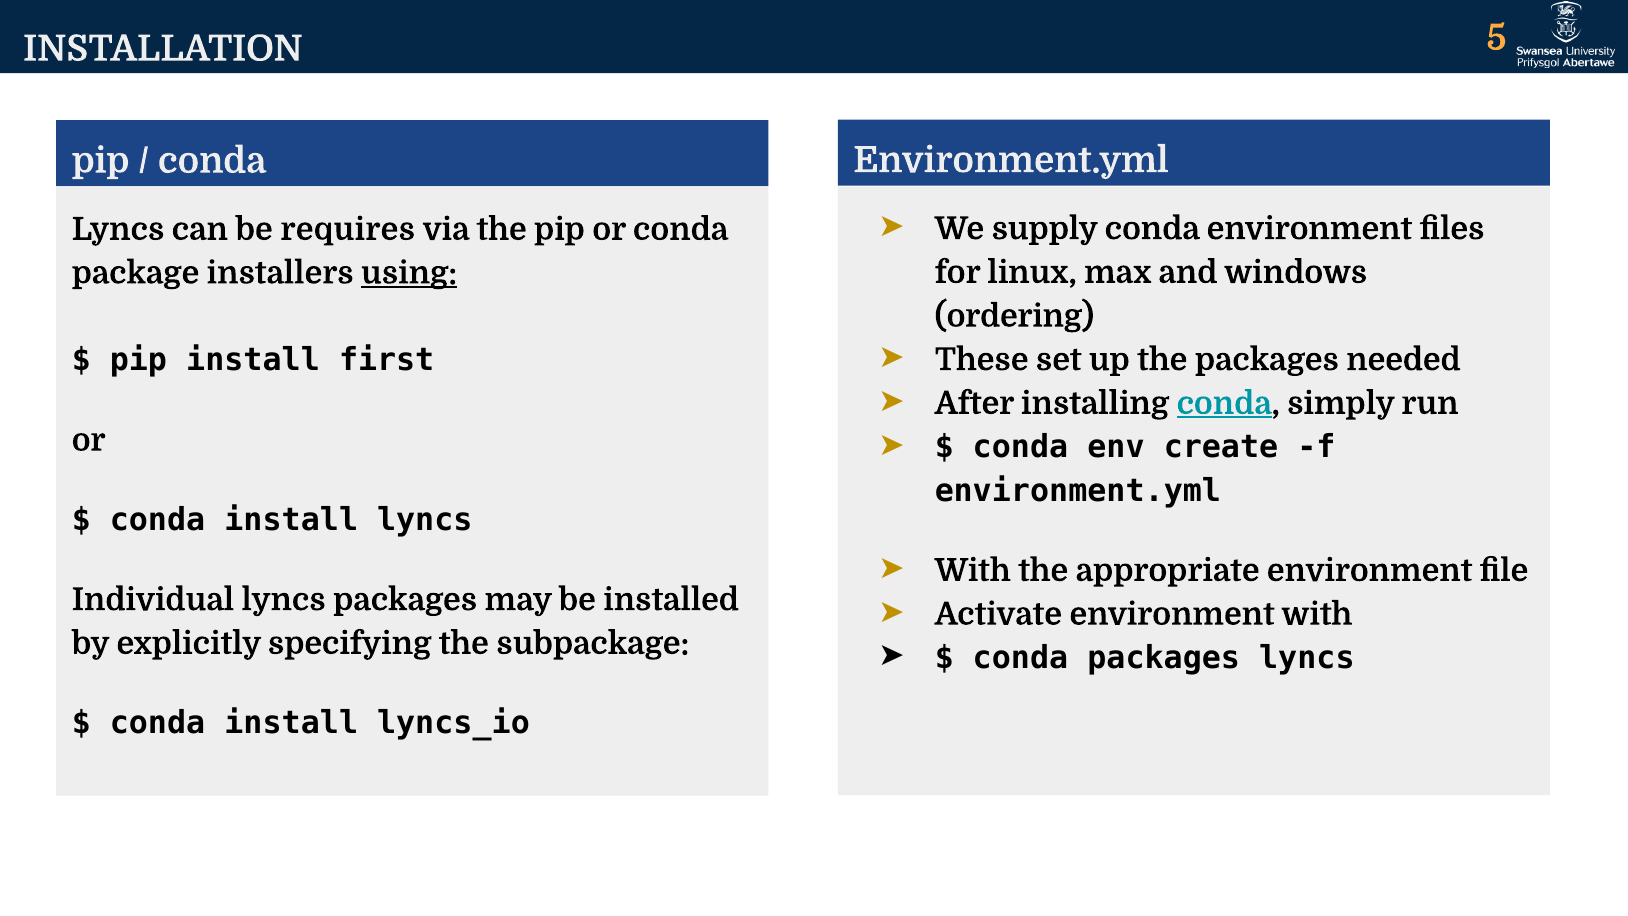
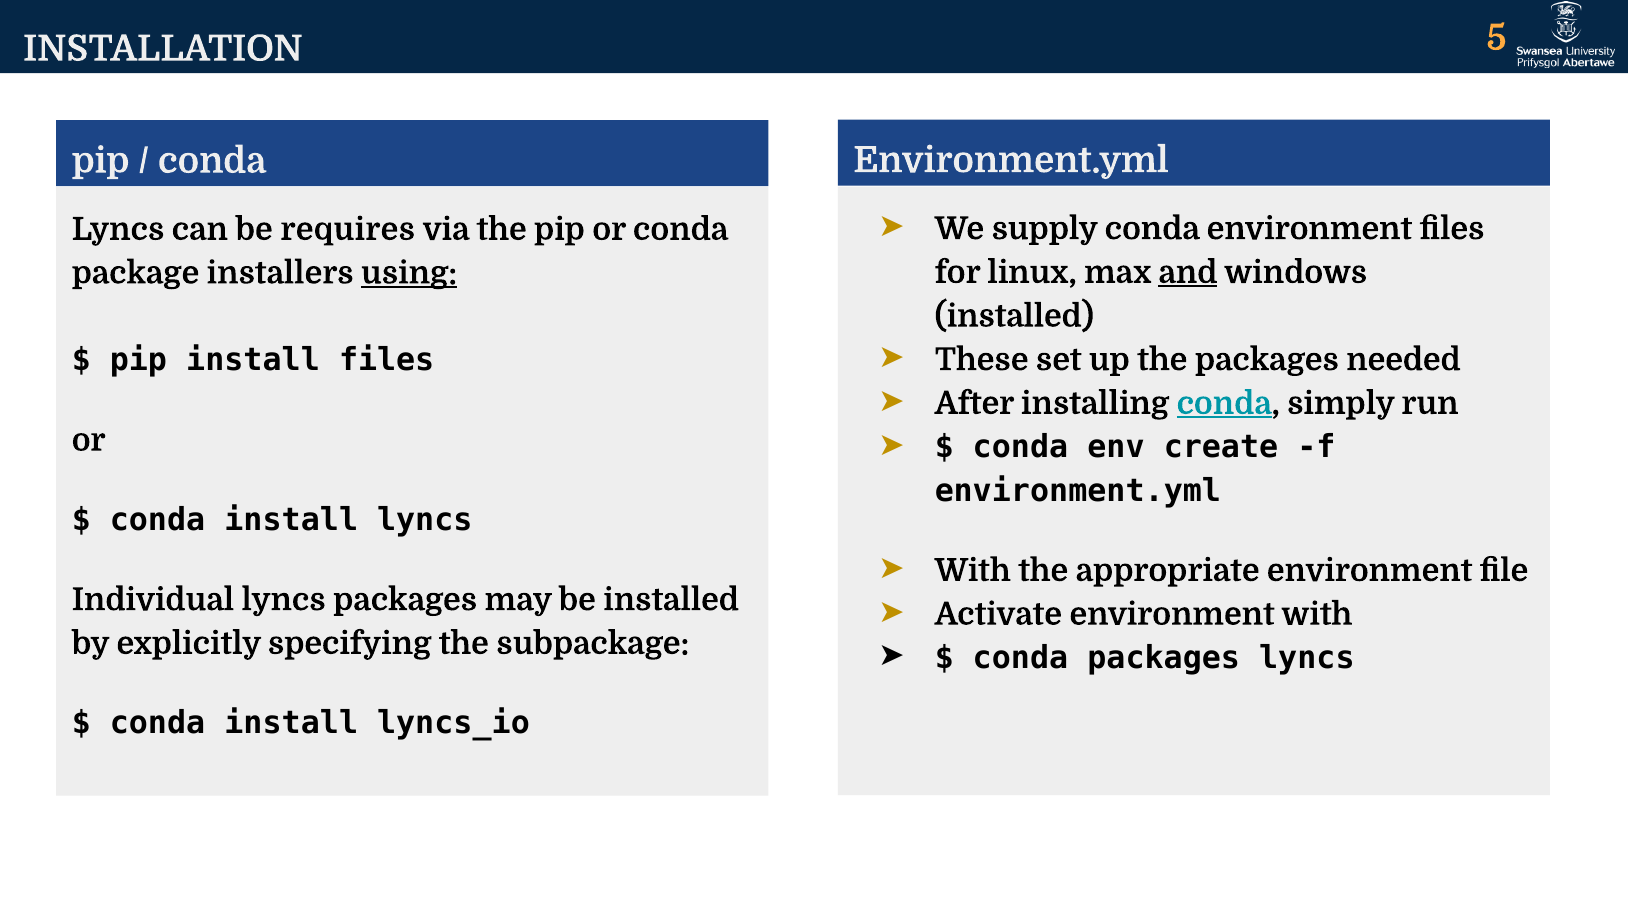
and underline: none -> present
ordering at (1014, 316): ordering -> installed
install first: first -> files
